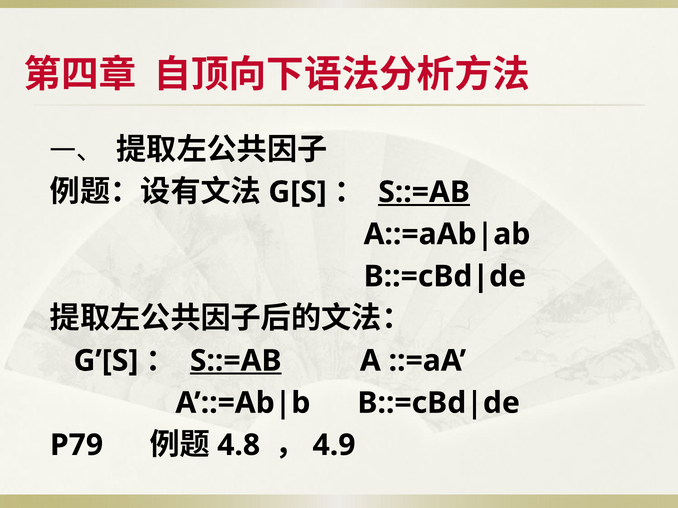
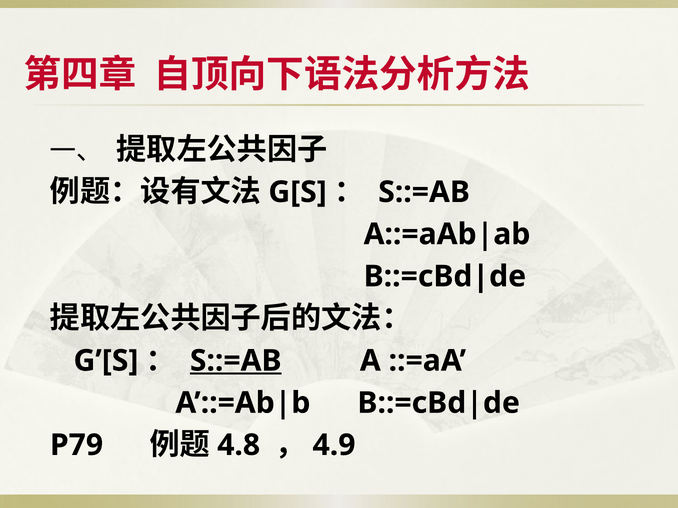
S::=AB at (424, 192) underline: present -> none
